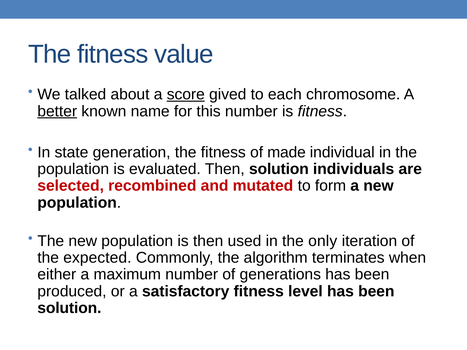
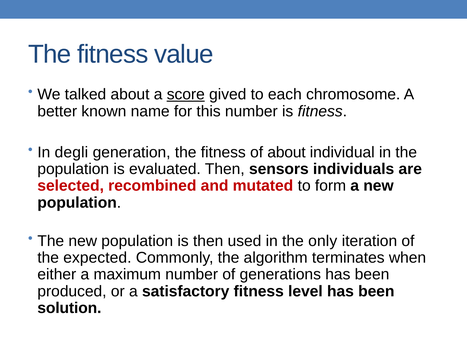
better underline: present -> none
state: state -> degli
of made: made -> about
Then solution: solution -> sensors
